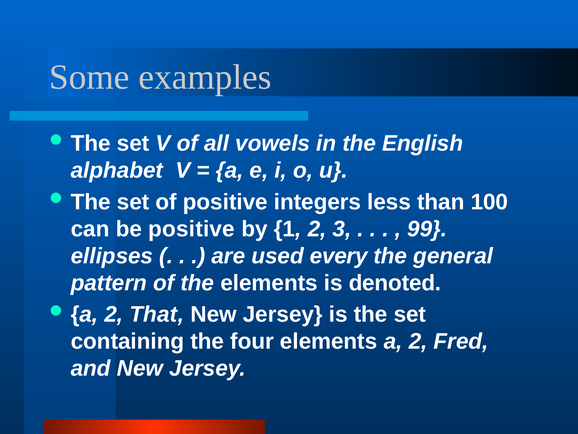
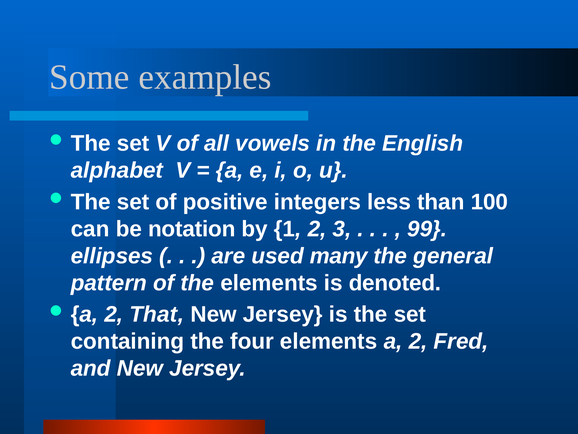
be positive: positive -> notation
every: every -> many
